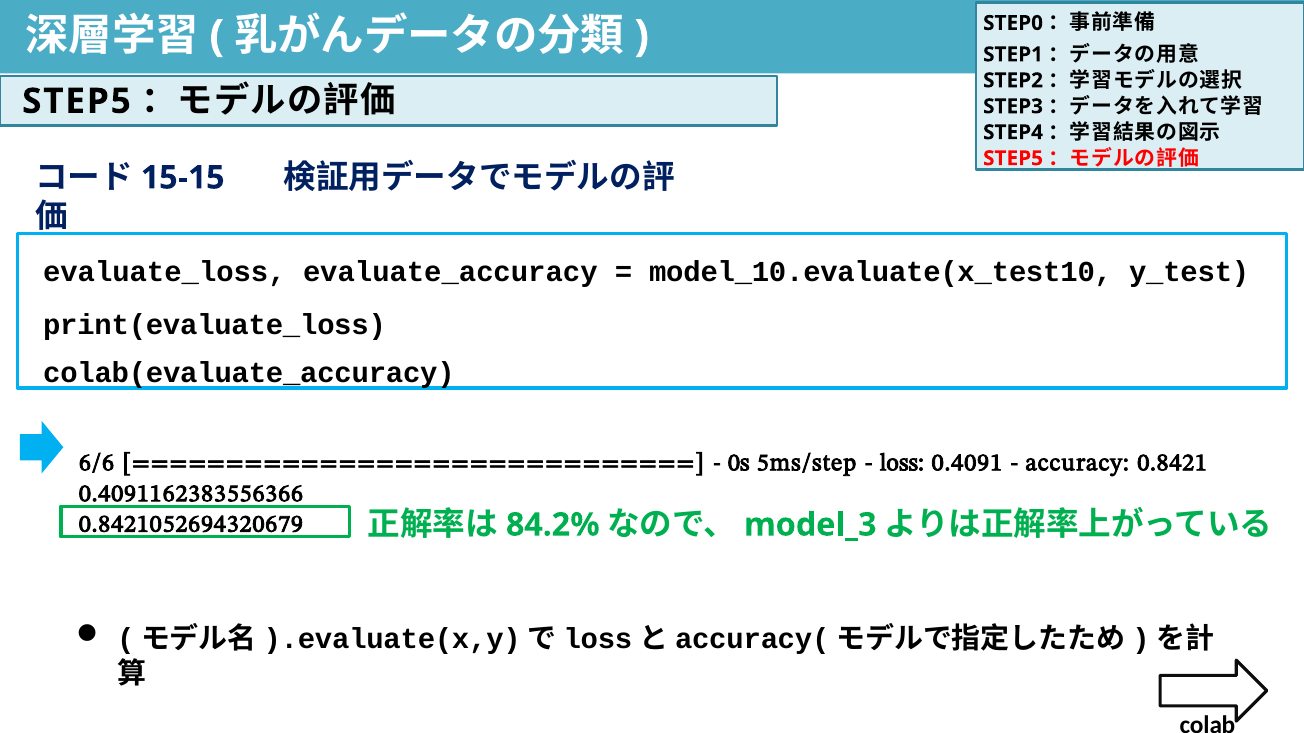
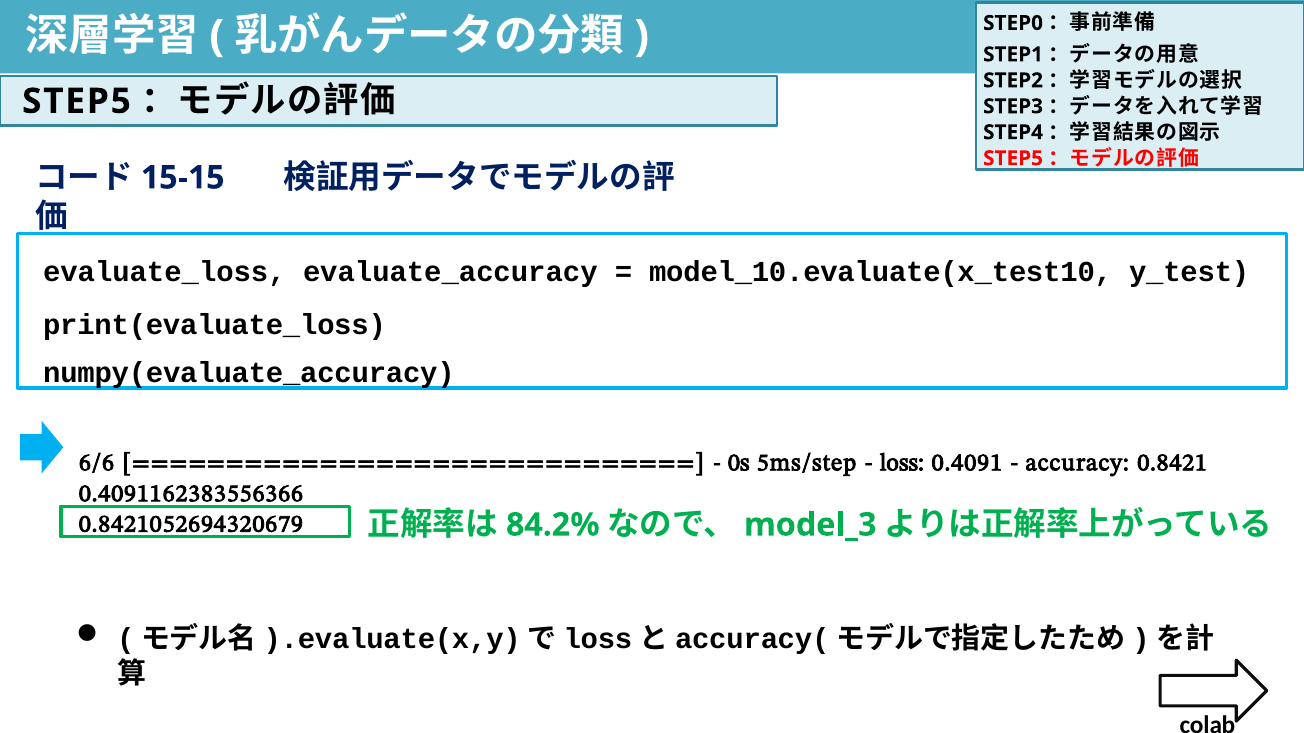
colab(evaluate_accuracy: colab(evaluate_accuracy -> numpy(evaluate_accuracy
